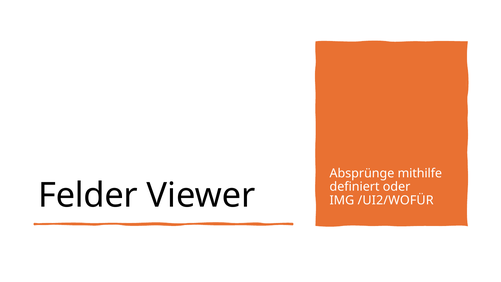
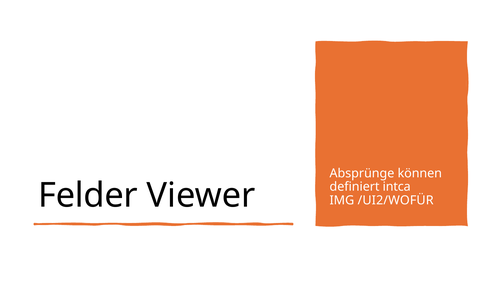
mithilfe: mithilfe -> können
oder: oder -> intca
